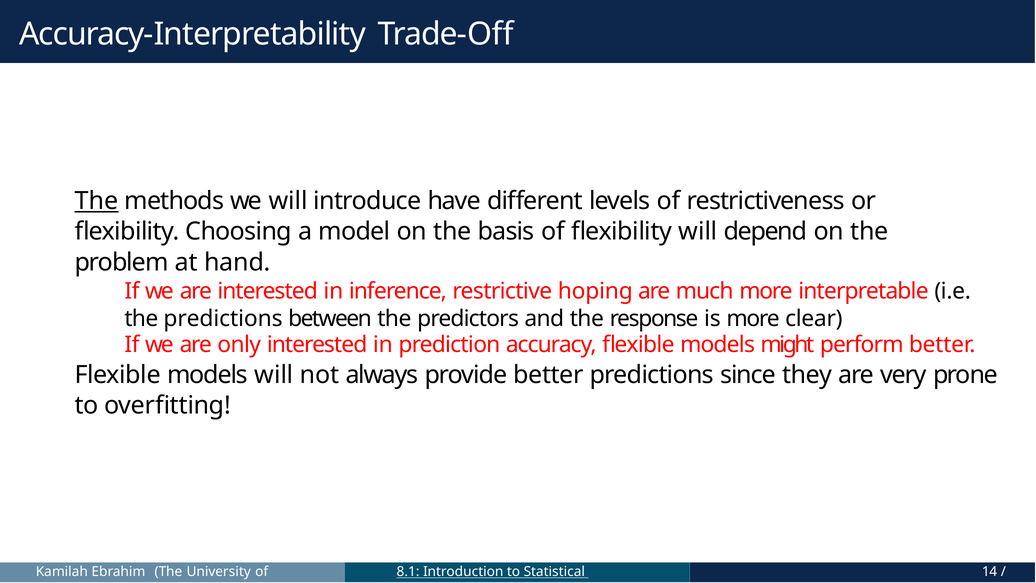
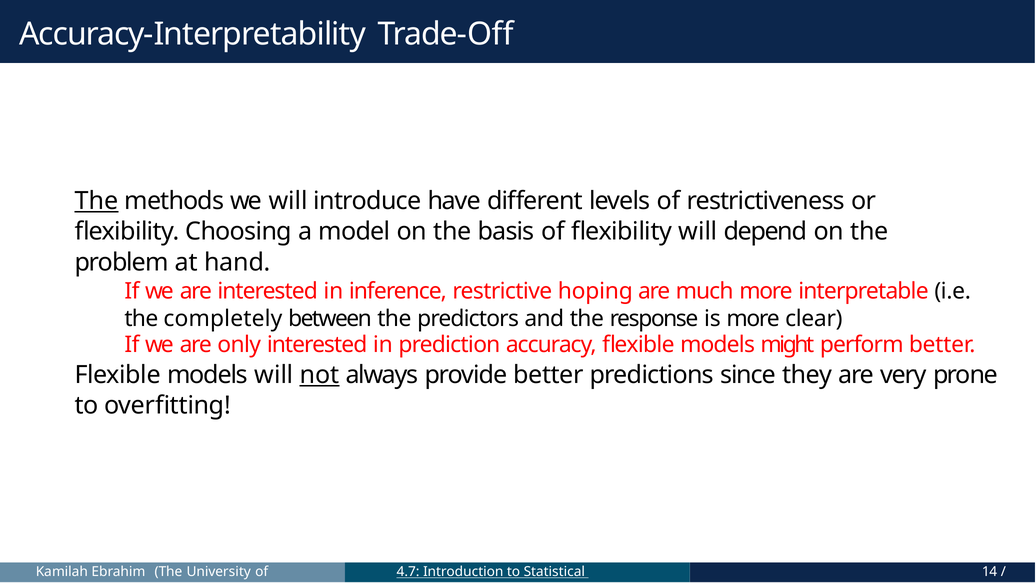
the predictions: predictions -> completely
not underline: none -> present
8.1: 8.1 -> 4.7
